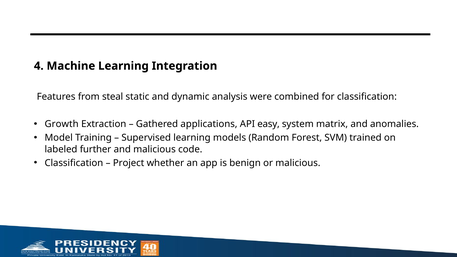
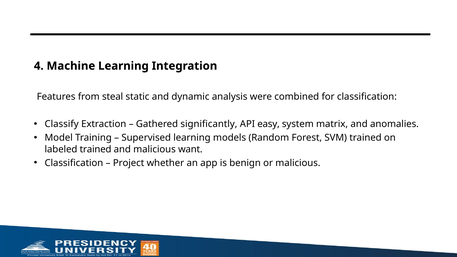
Growth: Growth -> Classify
applications: applications -> significantly
labeled further: further -> trained
code: code -> want
